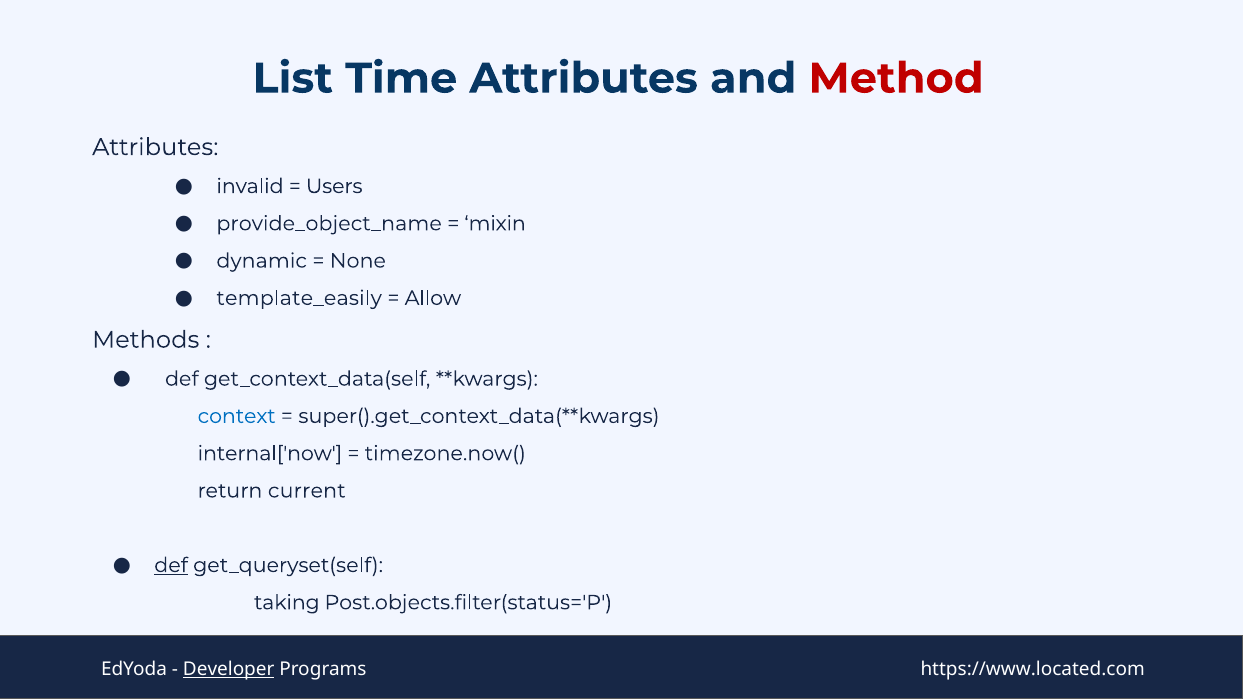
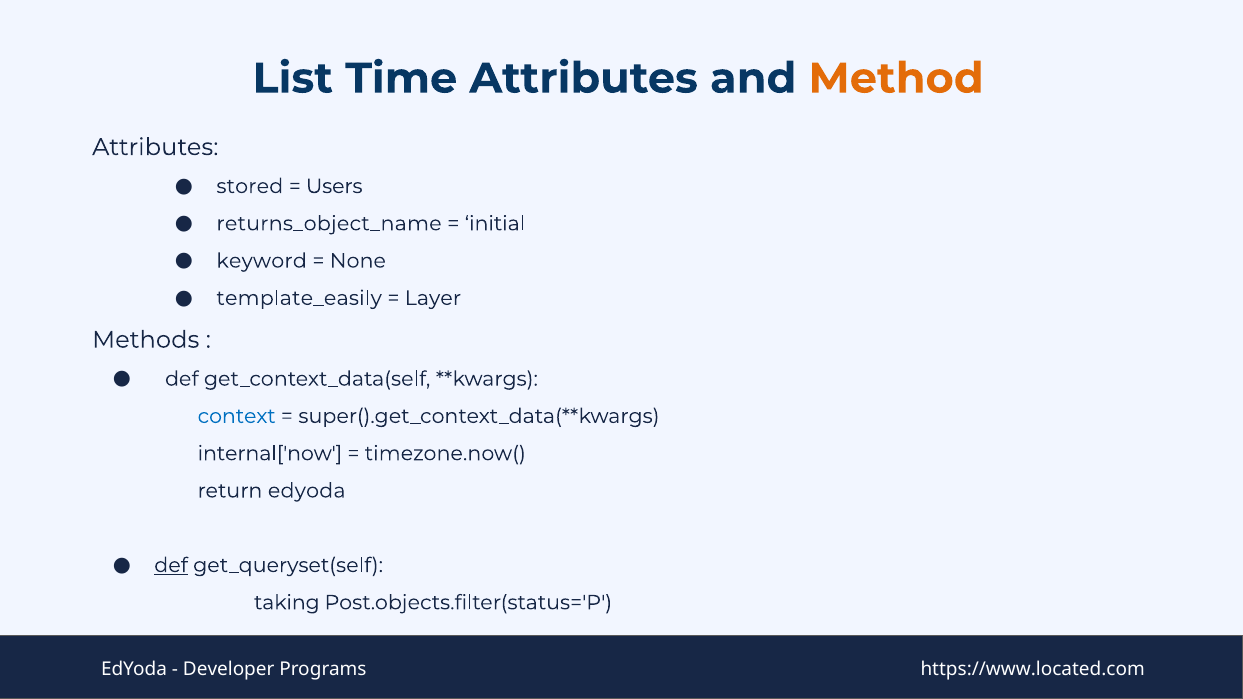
Method colour: red -> orange
invalid: invalid -> stored
provide_object_name: provide_object_name -> returns_object_name
mixin: mixin -> initial
dynamic: dynamic -> keyword
Allow: Allow -> Layer
return current: current -> edyoda
Developer underline: present -> none
